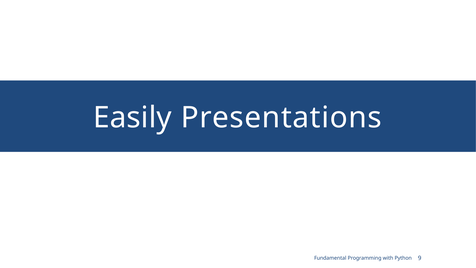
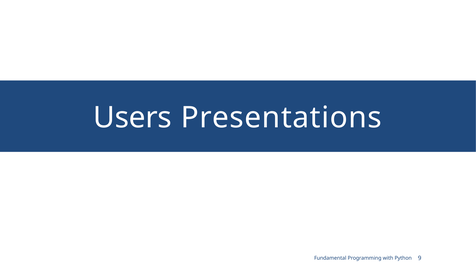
Easily: Easily -> Users
